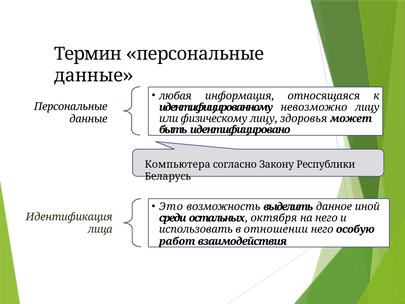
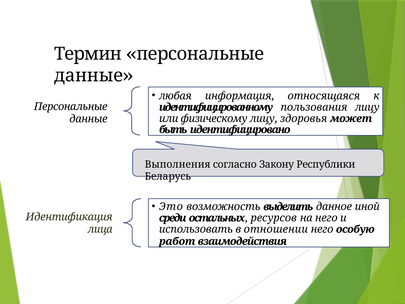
невозможно: невозможно -> пользования
Компьютера: Компьютера -> Выполнения
октября: октября -> ресурсов
